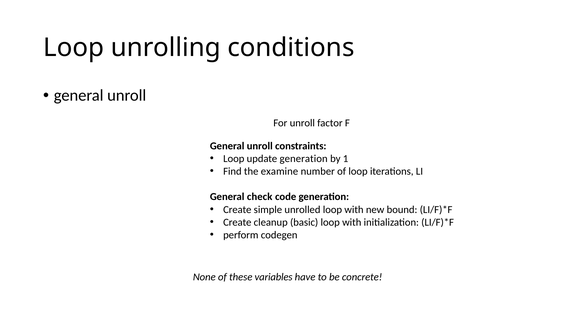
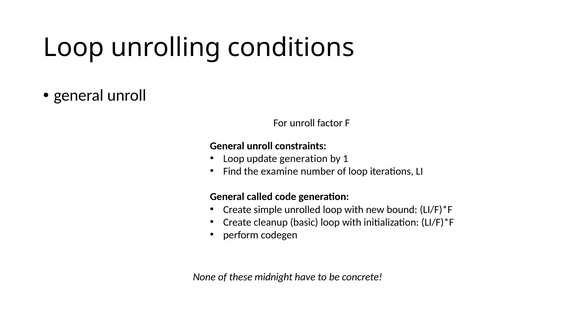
check: check -> called
variables: variables -> midnight
